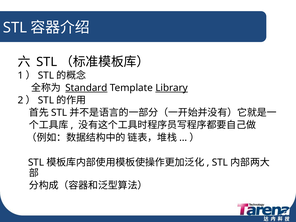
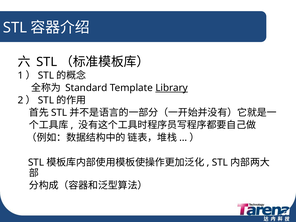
Standard underline: present -> none
